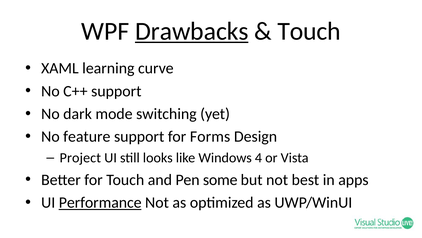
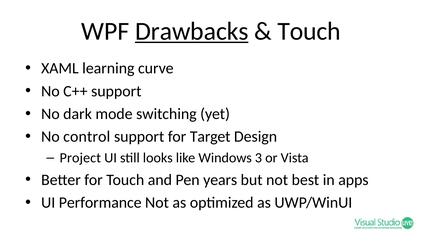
feature: feature -> control
Forms: Forms -> Target
4: 4 -> 3
some: some -> years
Performance underline: present -> none
